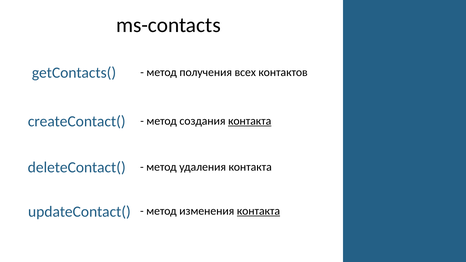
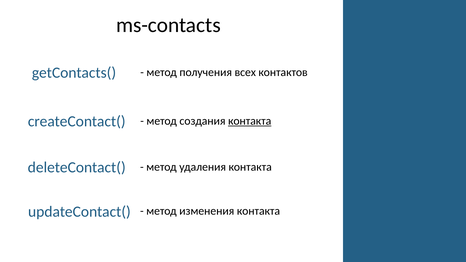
контакта at (258, 211) underline: present -> none
